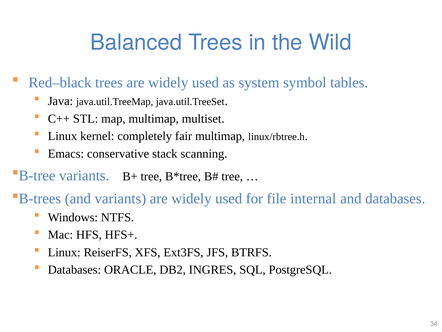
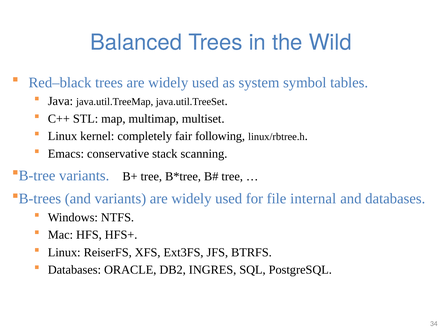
fair multimap: multimap -> following
